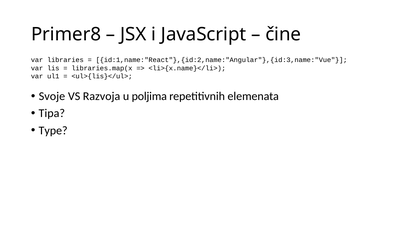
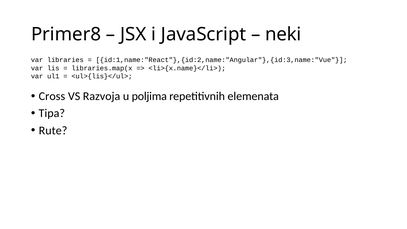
čine: čine -> neki
Svoje: Svoje -> Cross
Type: Type -> Rute
